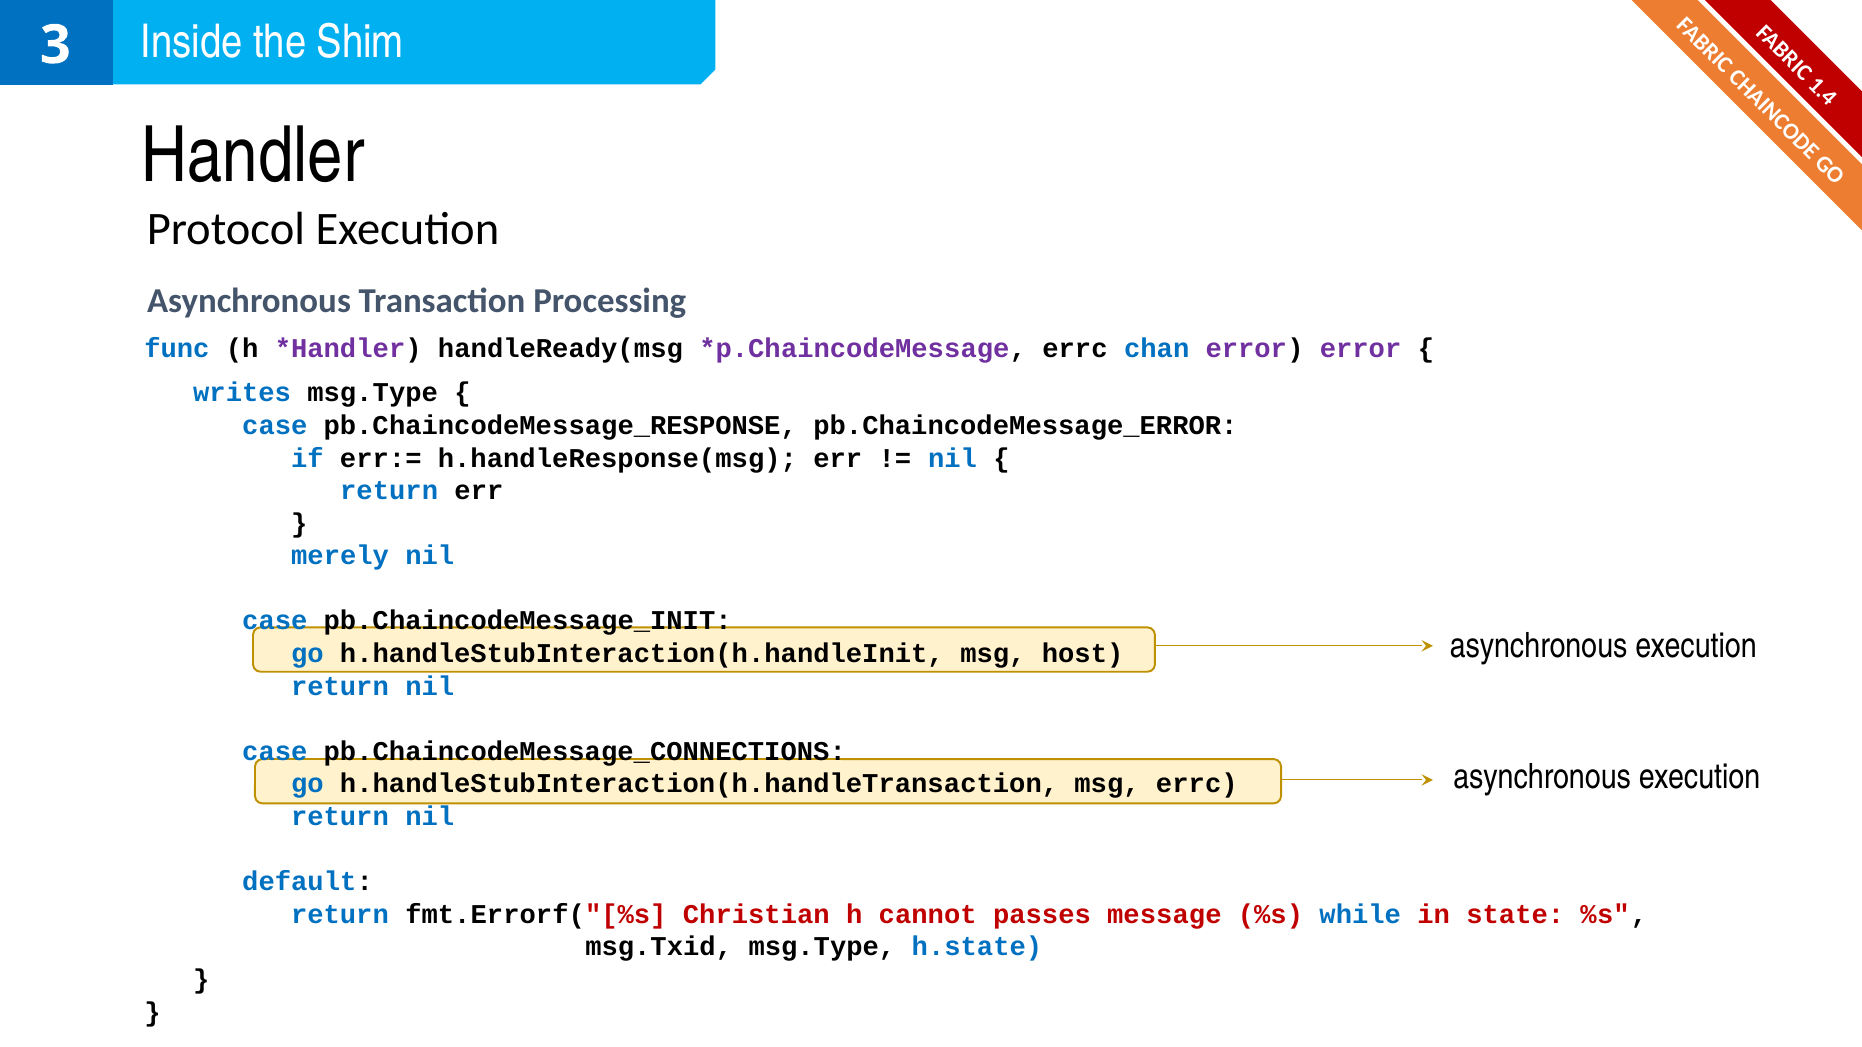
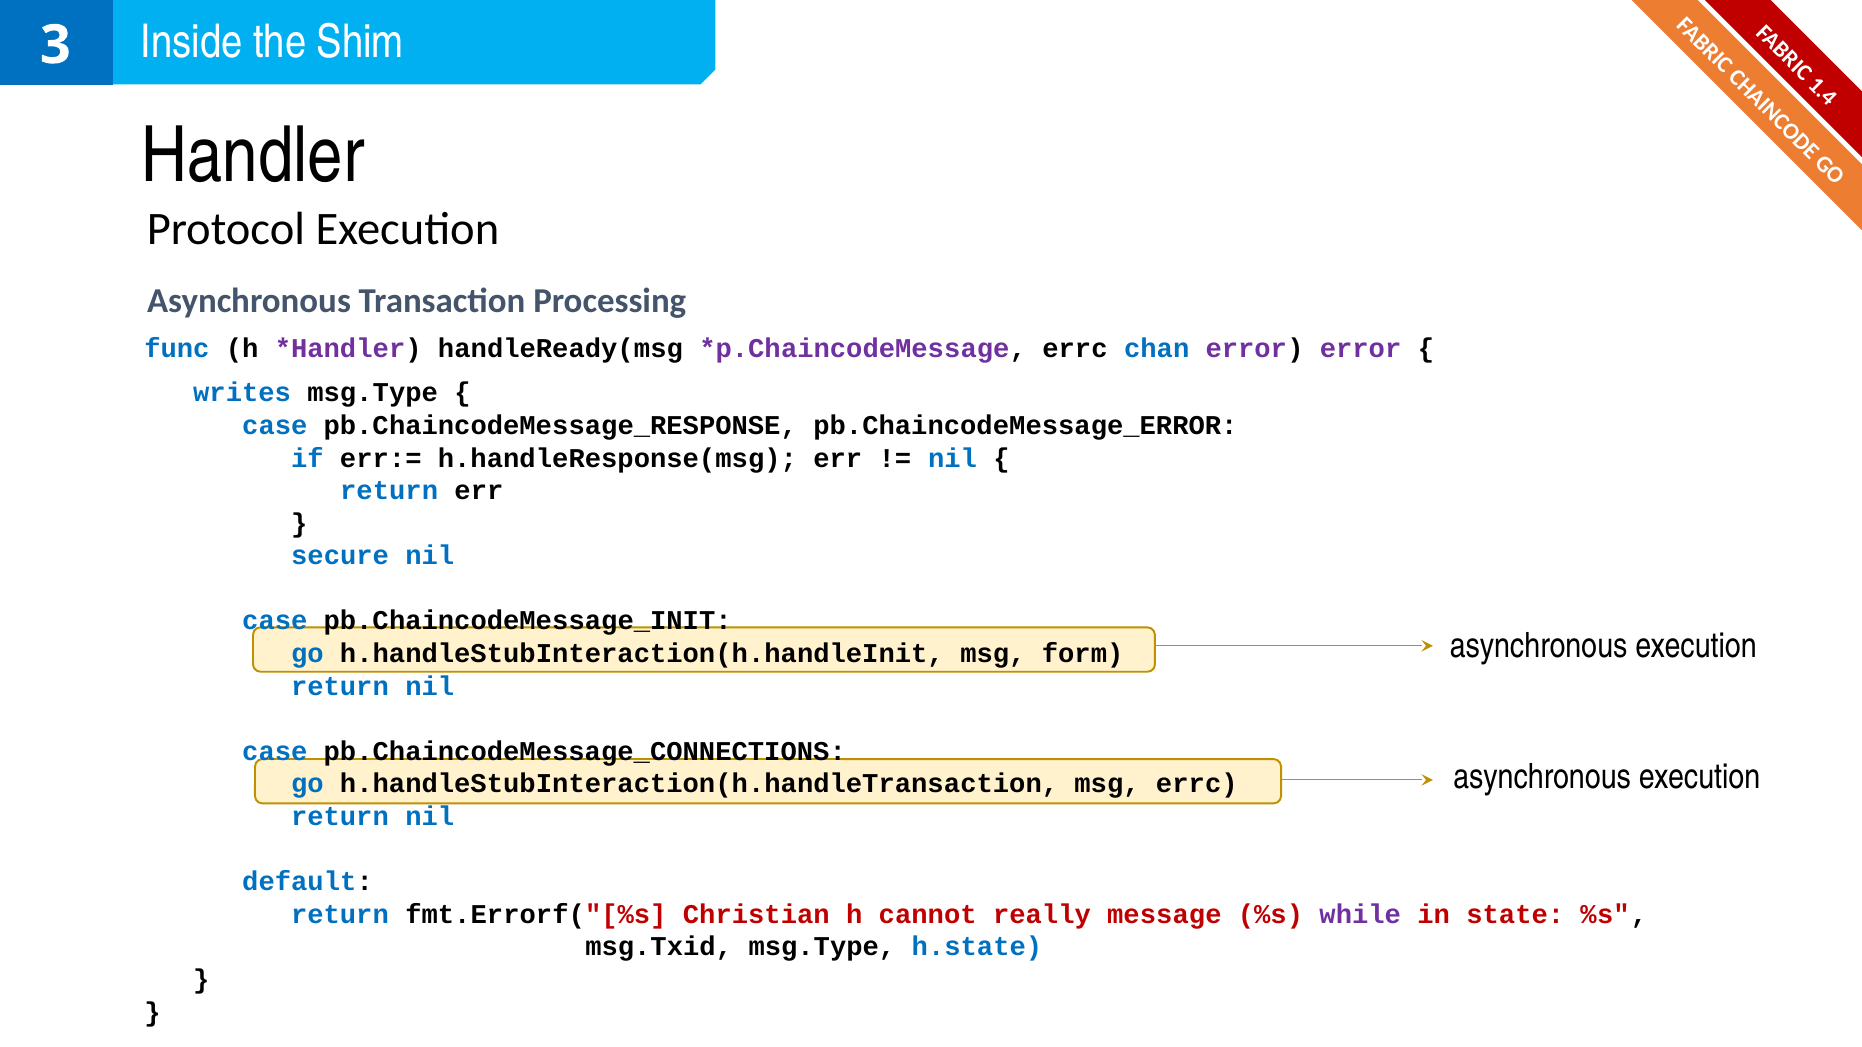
merely: merely -> secure
host: host -> form
passes: passes -> really
while colour: blue -> purple
